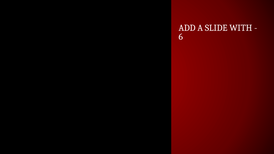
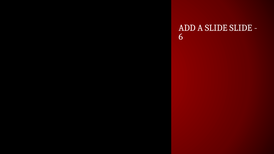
SLIDE WITH: WITH -> SLIDE
